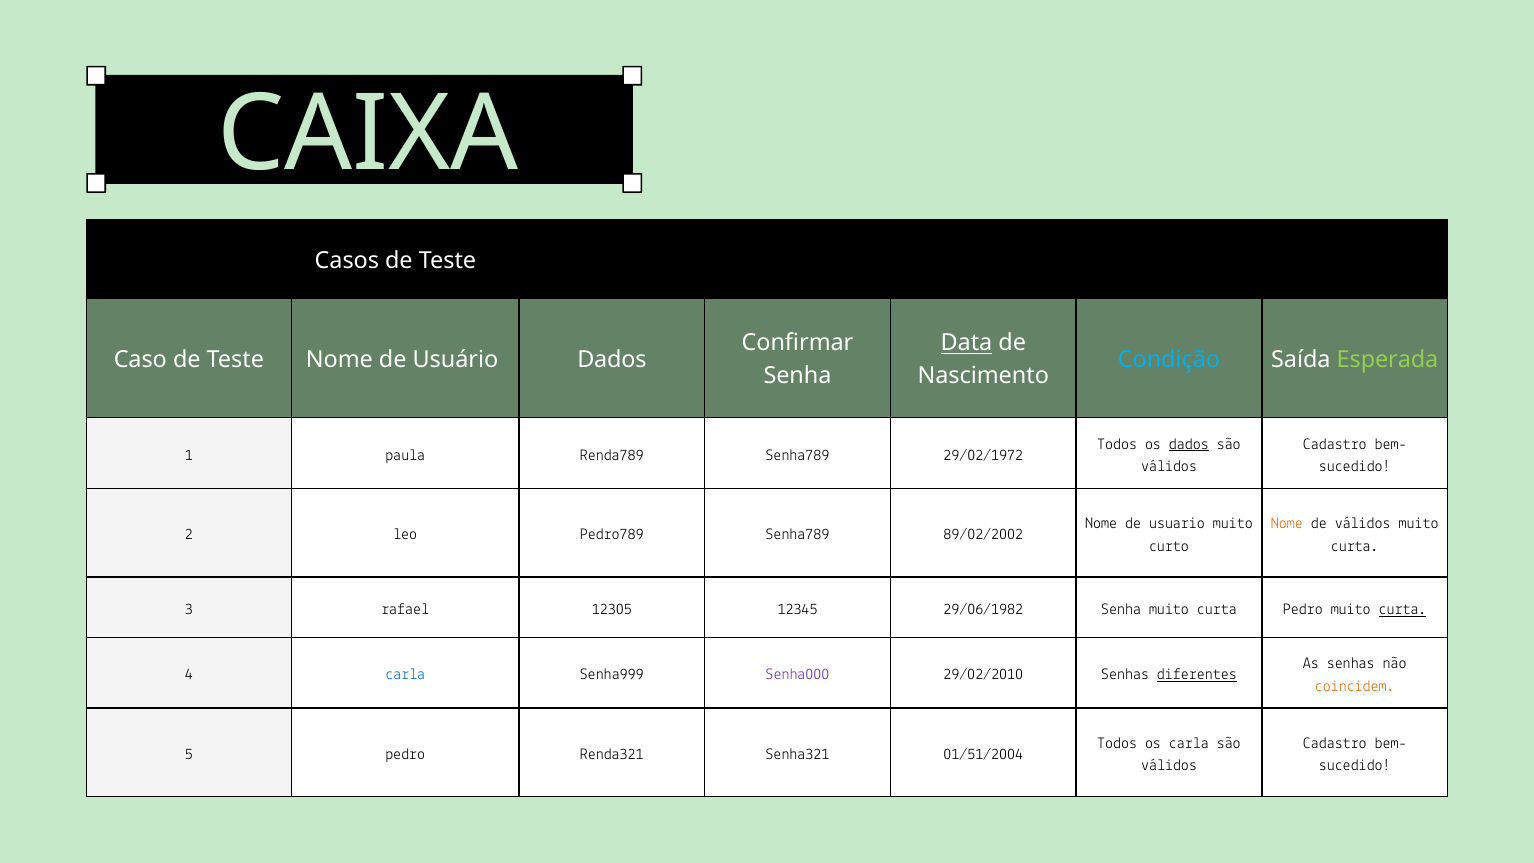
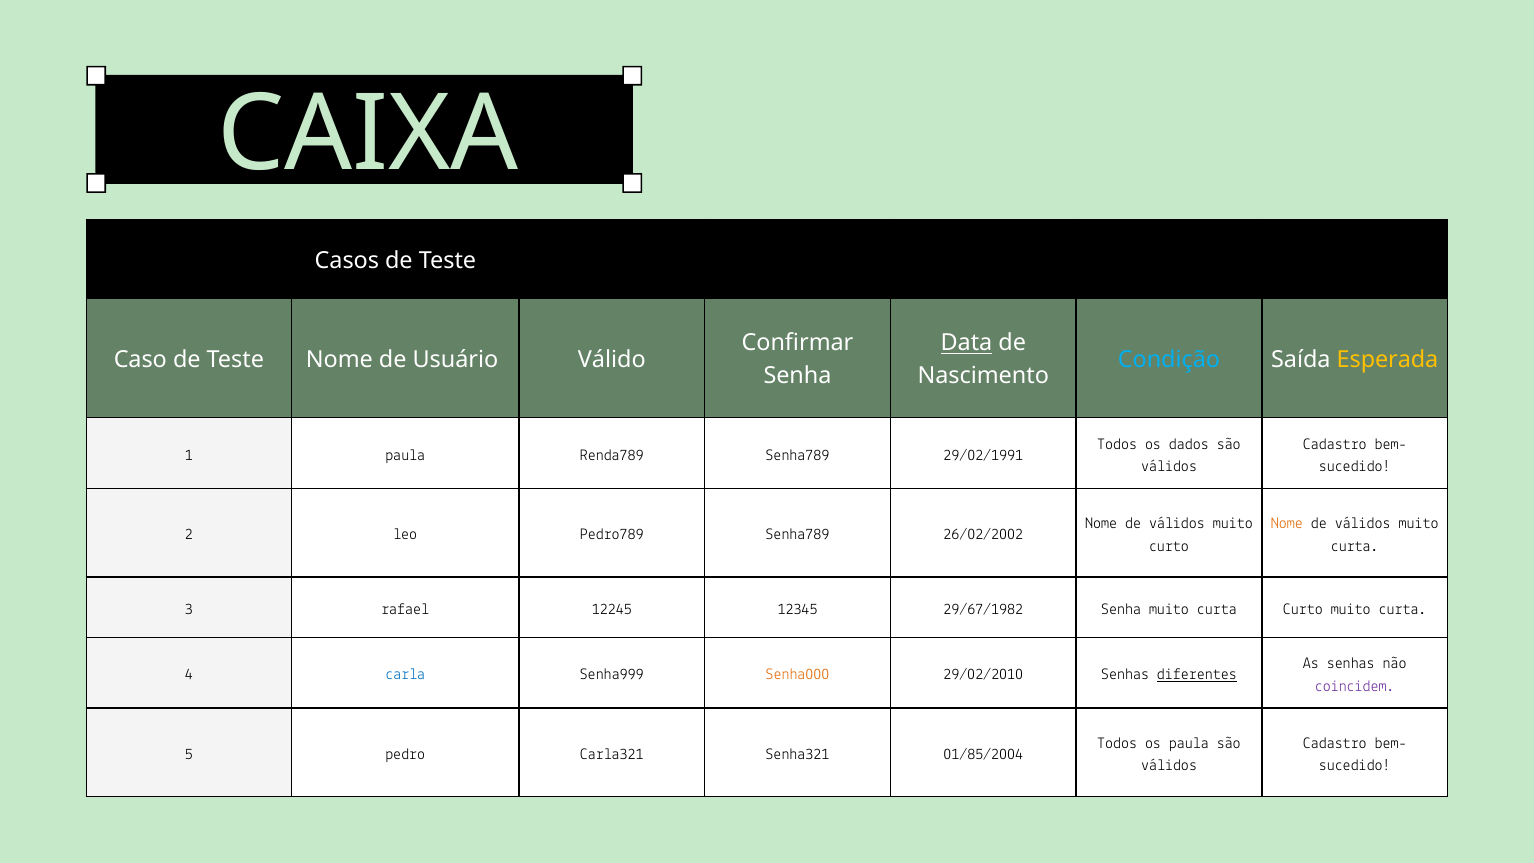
Usuário Dados: Dados -> Válido
Esperada colour: light green -> yellow
dados at (1189, 444) underline: present -> none
29/02/1972: 29/02/1972 -> 29/02/1991
usuario at (1177, 523): usuario -> válidos
89/02/2002: 89/02/2002 -> 26/02/2002
12305: 12305 -> 12245
29/06/1982: 29/06/1982 -> 29/67/1982
curta Pedro: Pedro -> Curto
curta at (1403, 609) underline: present -> none
Senha000 colour: purple -> orange
coincidem colour: orange -> purple
os carla: carla -> paula
Renda321: Renda321 -> Carla321
01/51/2004: 01/51/2004 -> 01/85/2004
